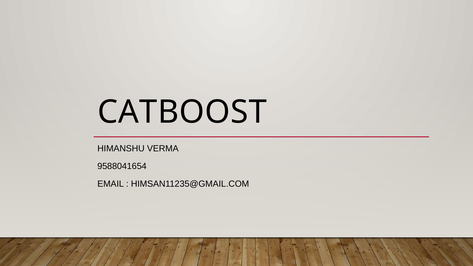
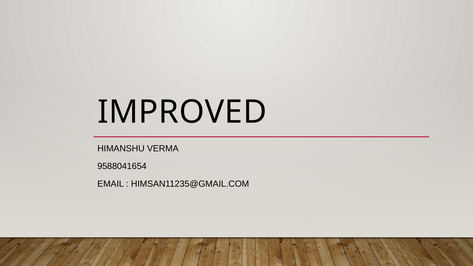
CATBOOST: CATBOOST -> IMPROVED
